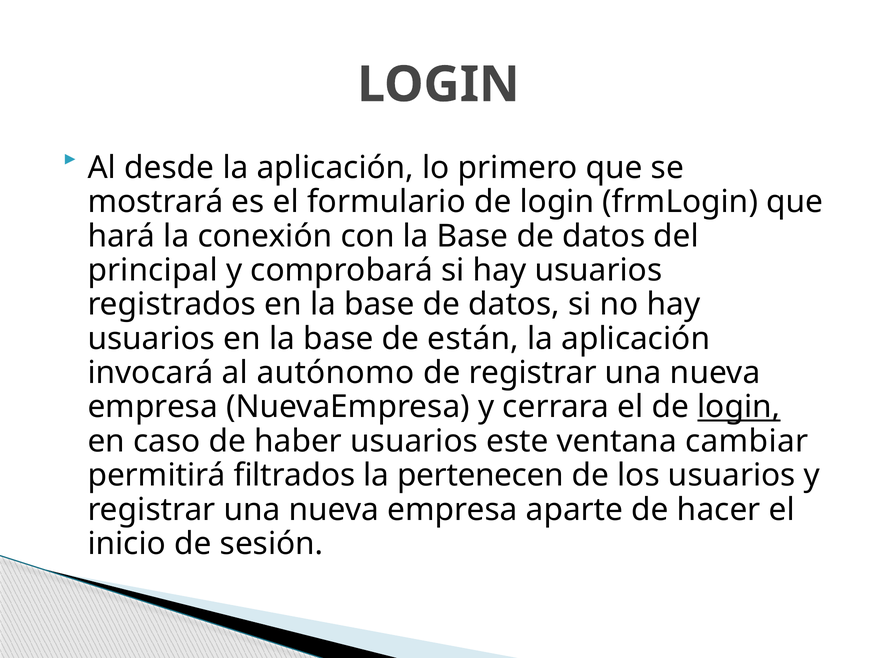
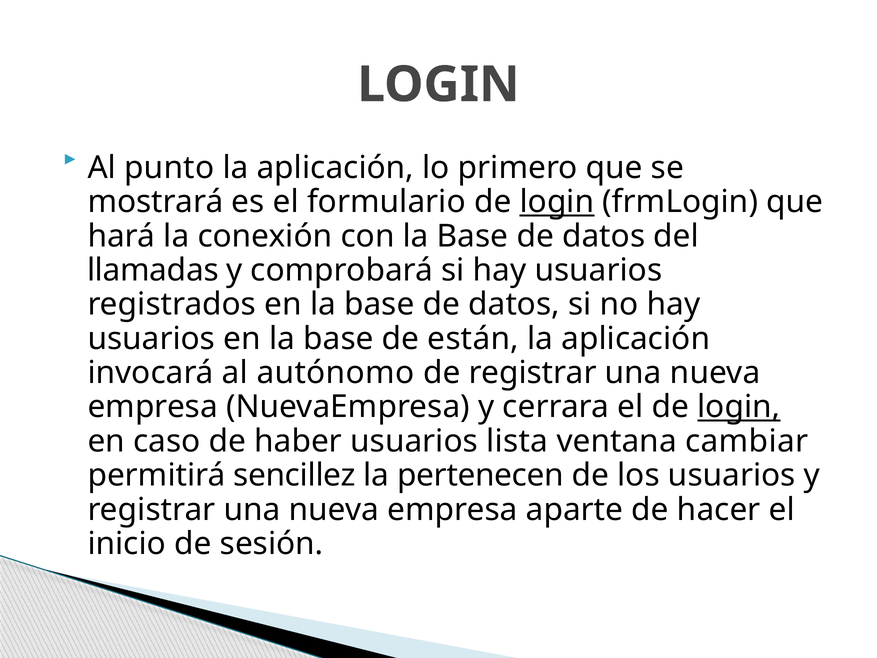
desde: desde -> punto
login at (557, 202) underline: none -> present
principal: principal -> llamadas
este: este -> lista
filtrados: filtrados -> sencillez
